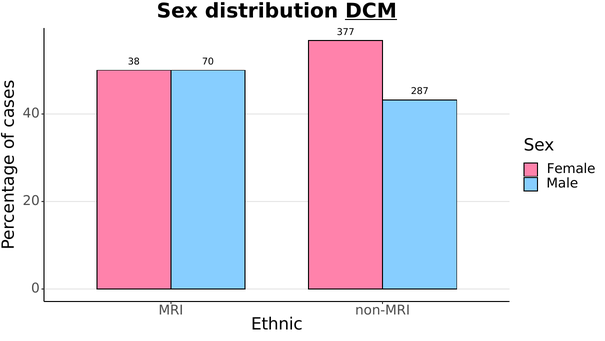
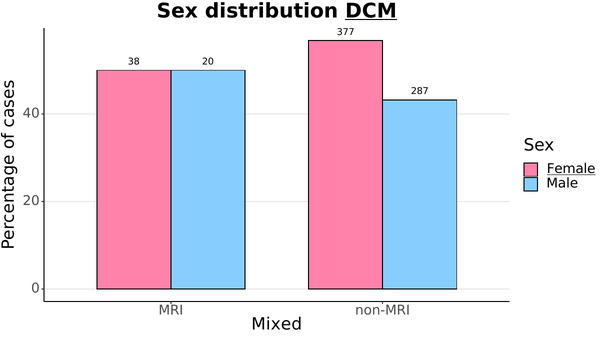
38 70: 70 -> 20
Female underline: none -> present
Ethnic: Ethnic -> Mixed
